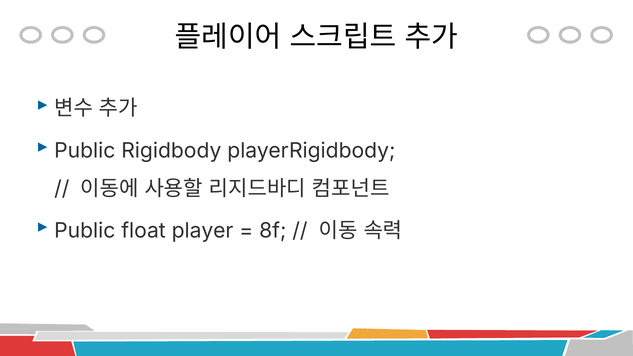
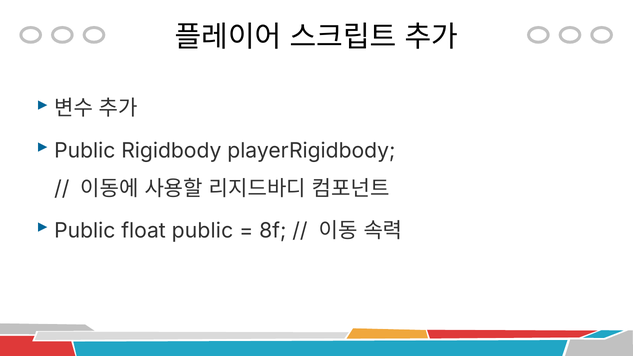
float player: player -> public
